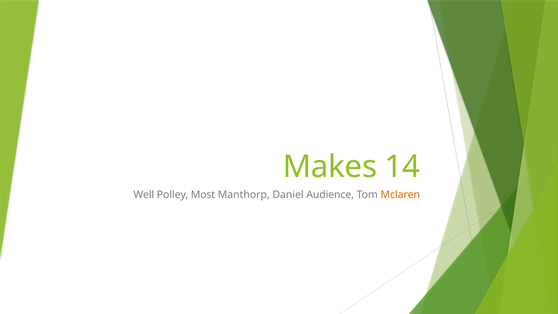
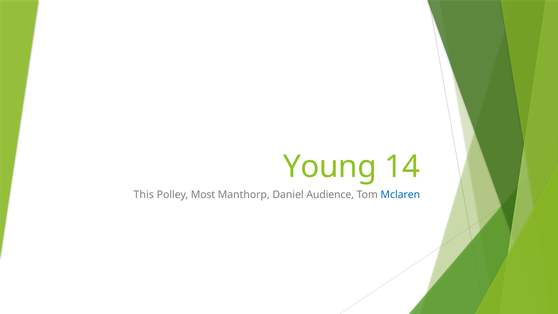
Makes: Makes -> Young
Well: Well -> This
Mclaren colour: orange -> blue
